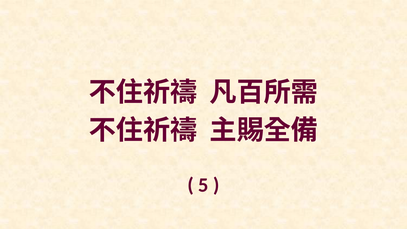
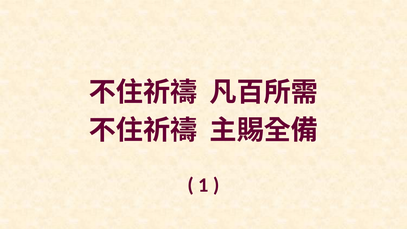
5: 5 -> 1
